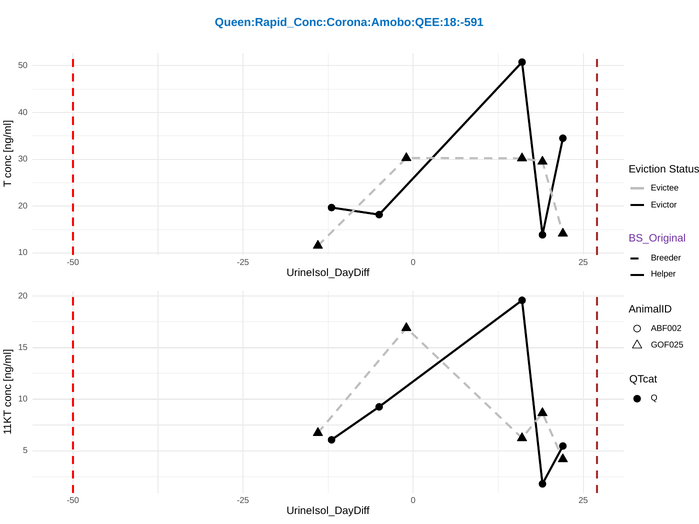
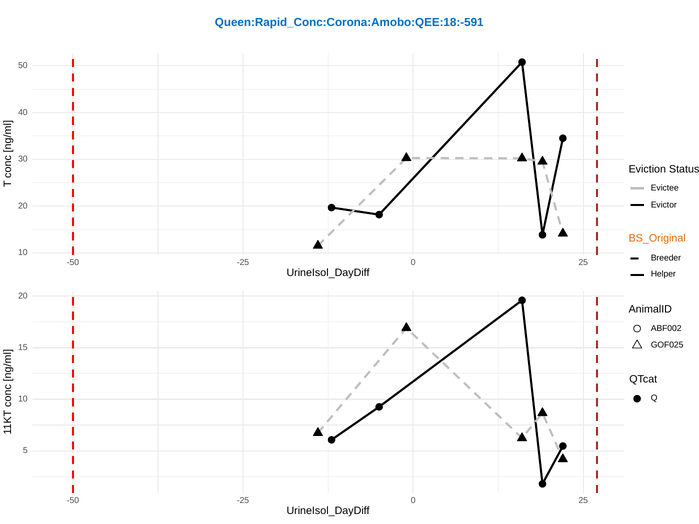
BS_Original colour: purple -> orange
